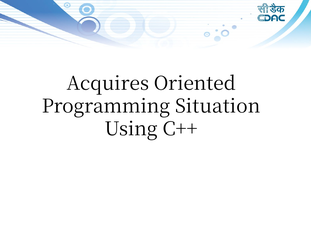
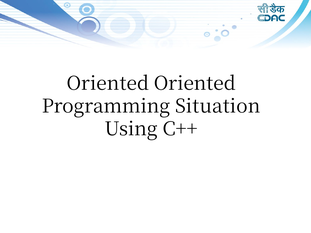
Acquires at (108, 84): Acquires -> Oriented
